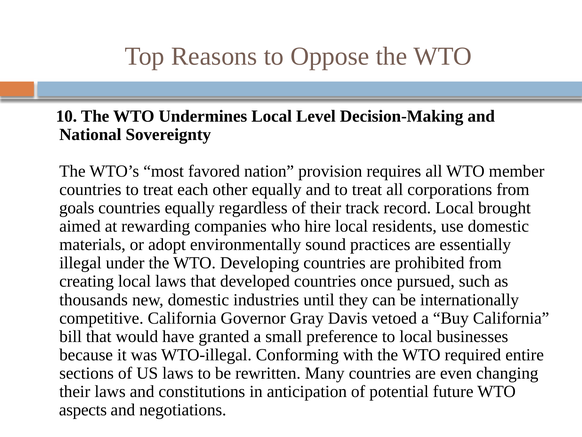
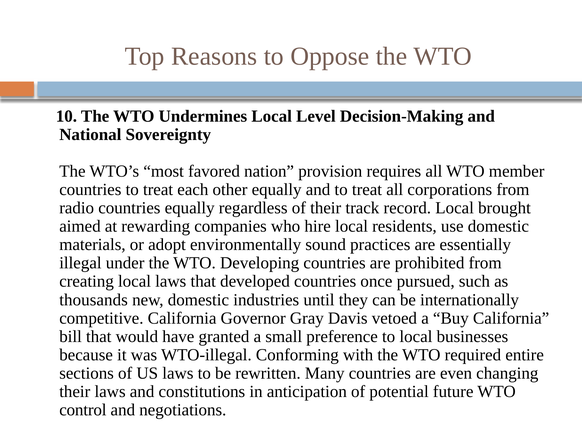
goals: goals -> radio
aspects: aspects -> control
